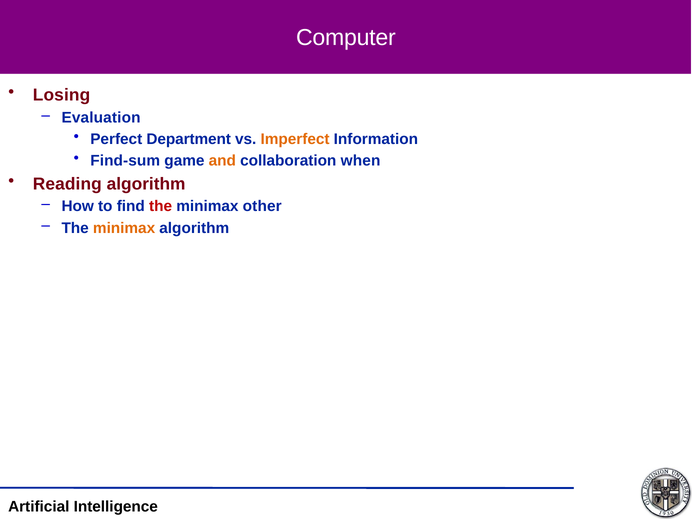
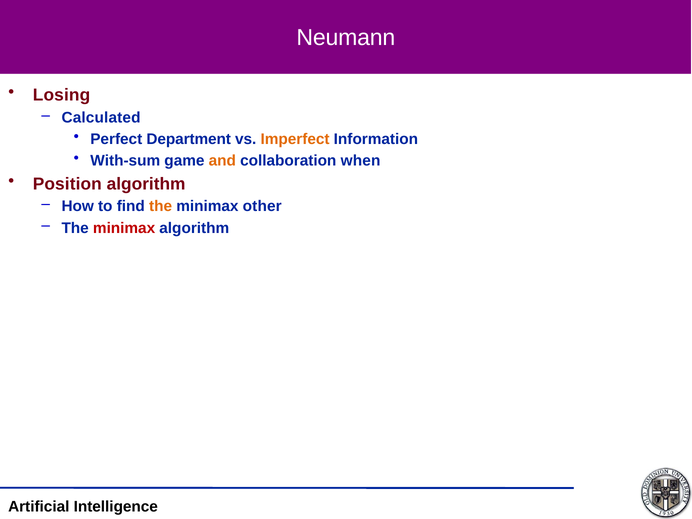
Computer: Computer -> Neumann
Evaluation: Evaluation -> Calculated
Find-sum: Find-sum -> With-sum
Reading: Reading -> Position
the at (161, 206) colour: red -> orange
minimax at (124, 228) colour: orange -> red
